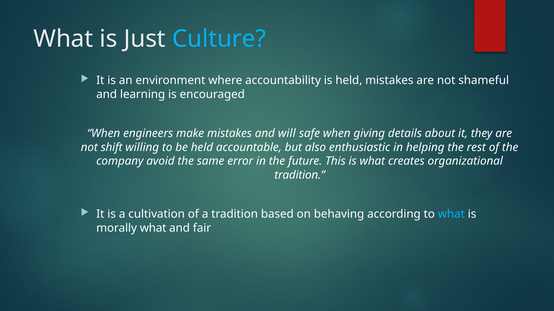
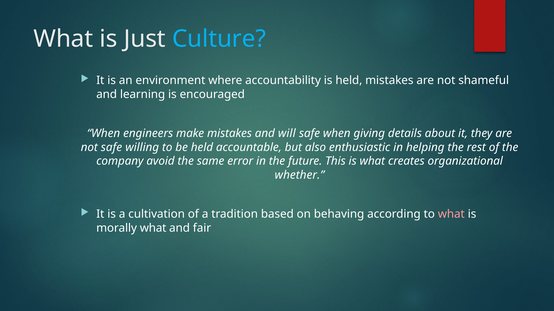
not shift: shift -> safe
tradition at (300, 175): tradition -> whether
what at (451, 215) colour: light blue -> pink
